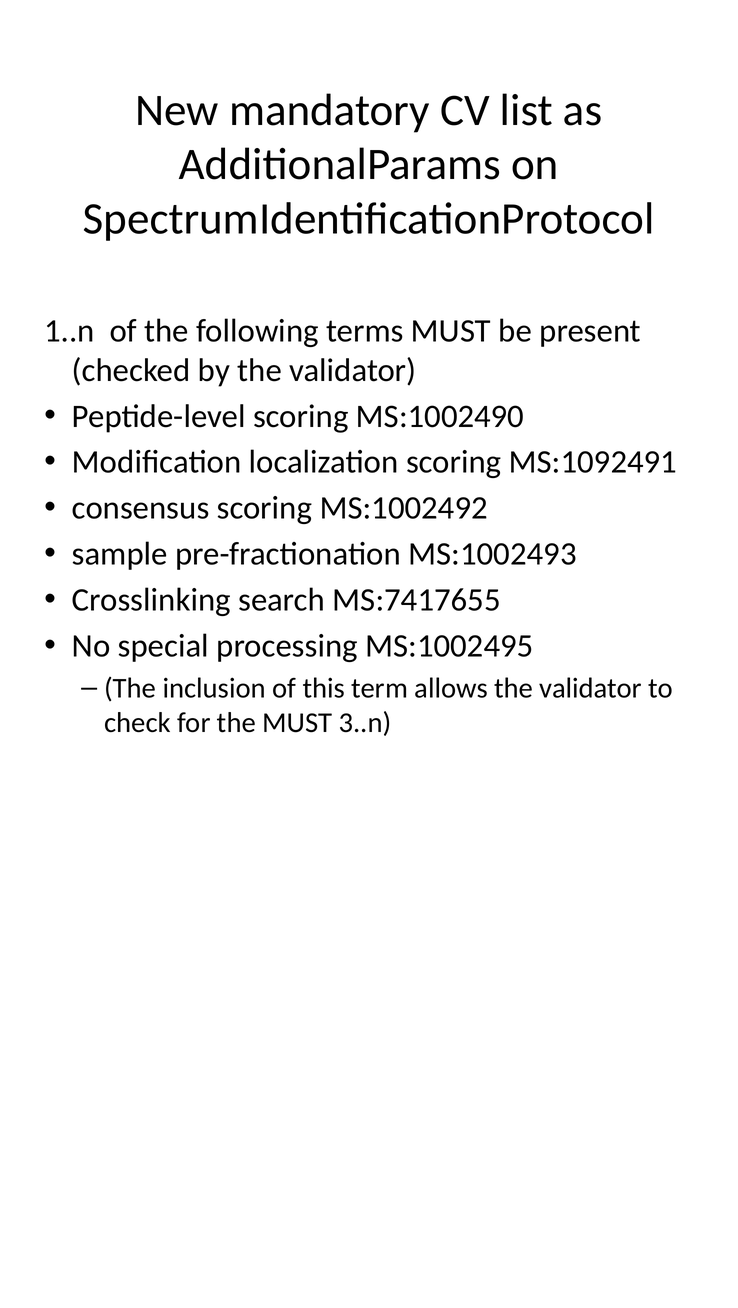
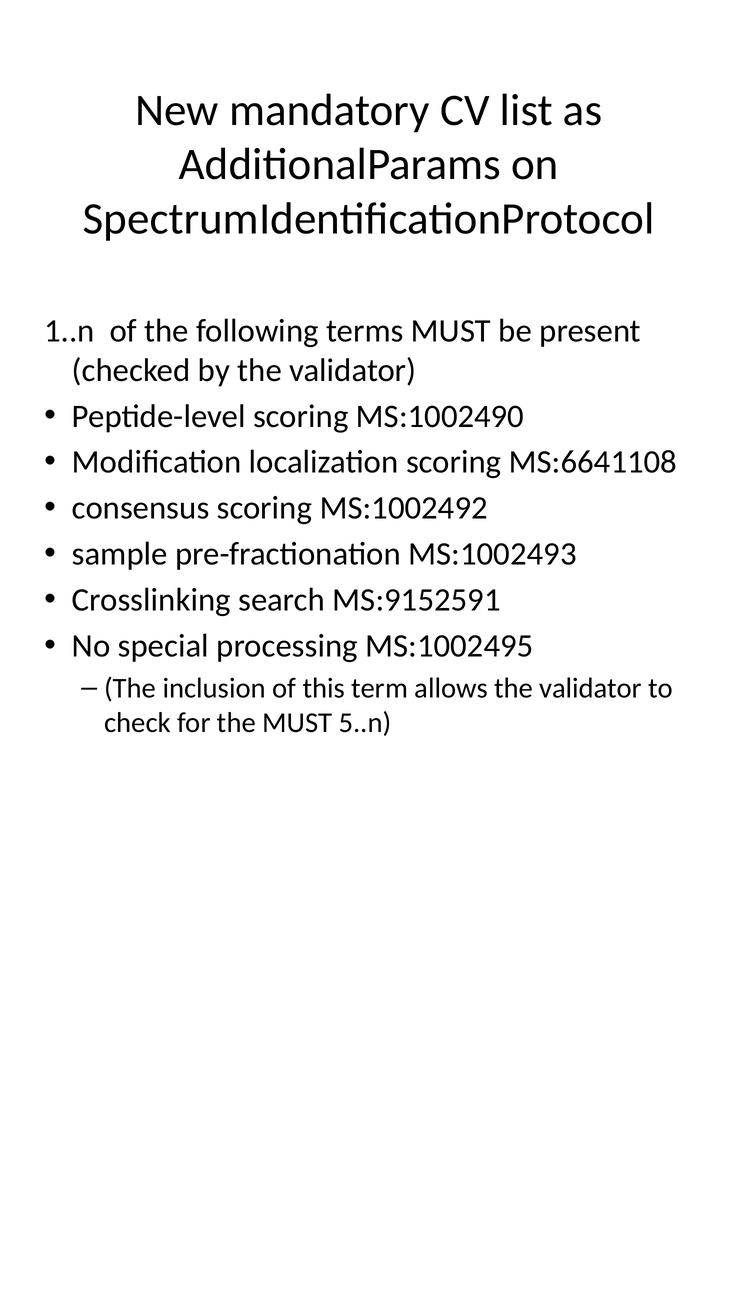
MS:1092491: MS:1092491 -> MS:6641108
MS:7417655: MS:7417655 -> MS:9152591
3..n: 3..n -> 5..n
